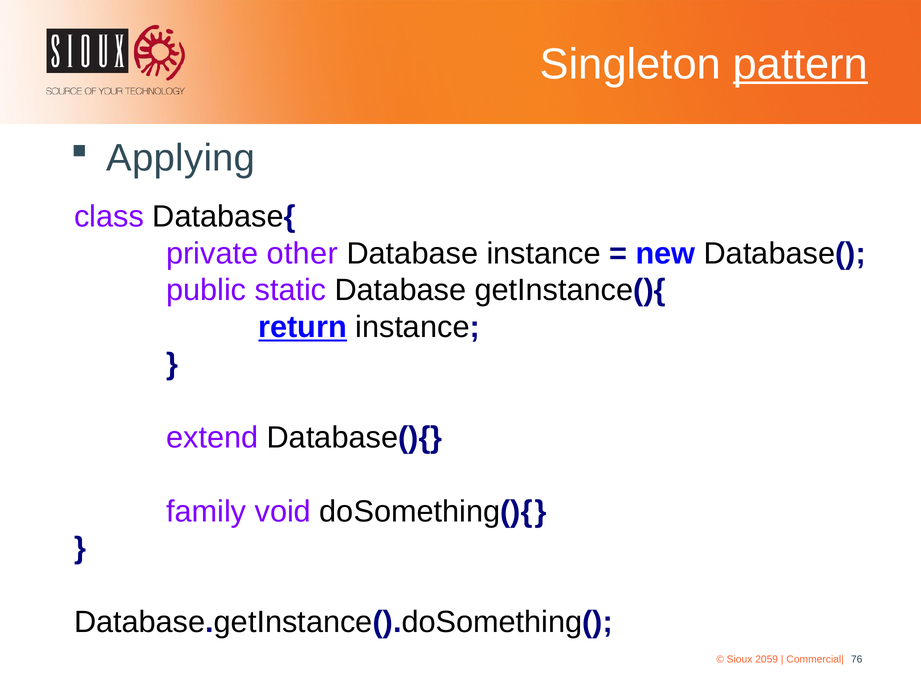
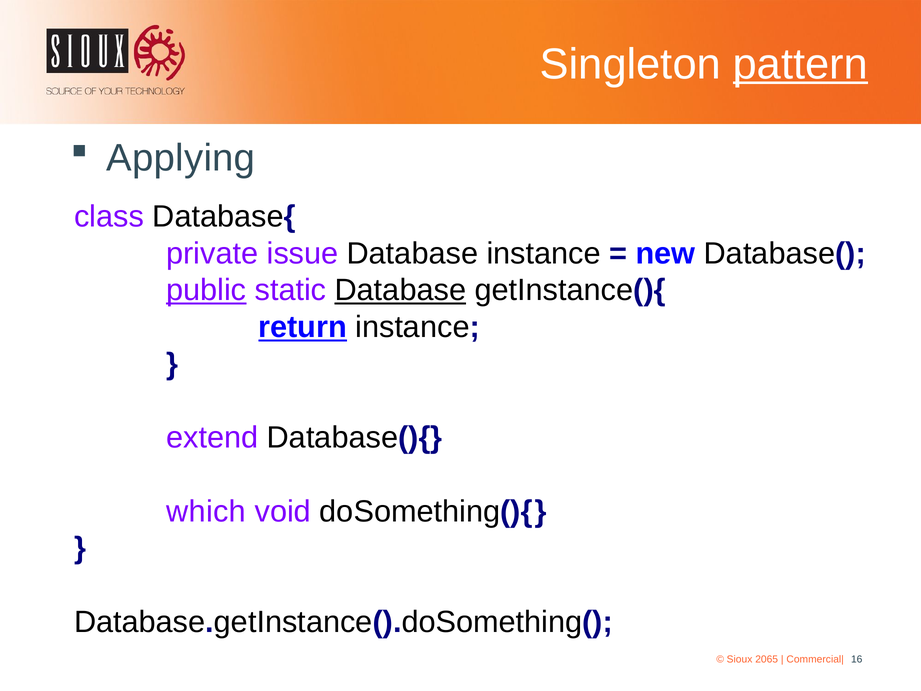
other: other -> issue
public underline: none -> present
Database at (400, 290) underline: none -> present
family: family -> which
2059: 2059 -> 2065
76: 76 -> 16
